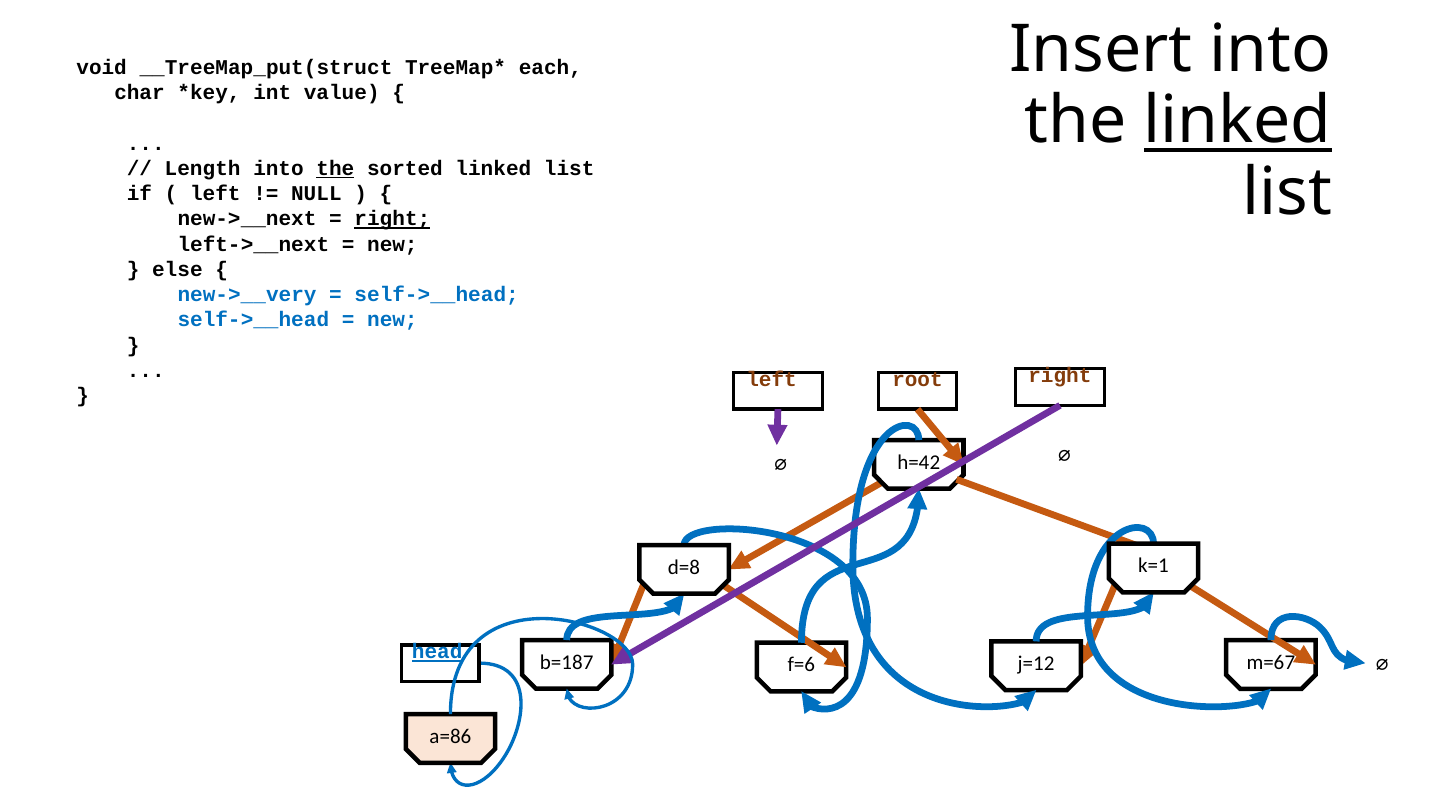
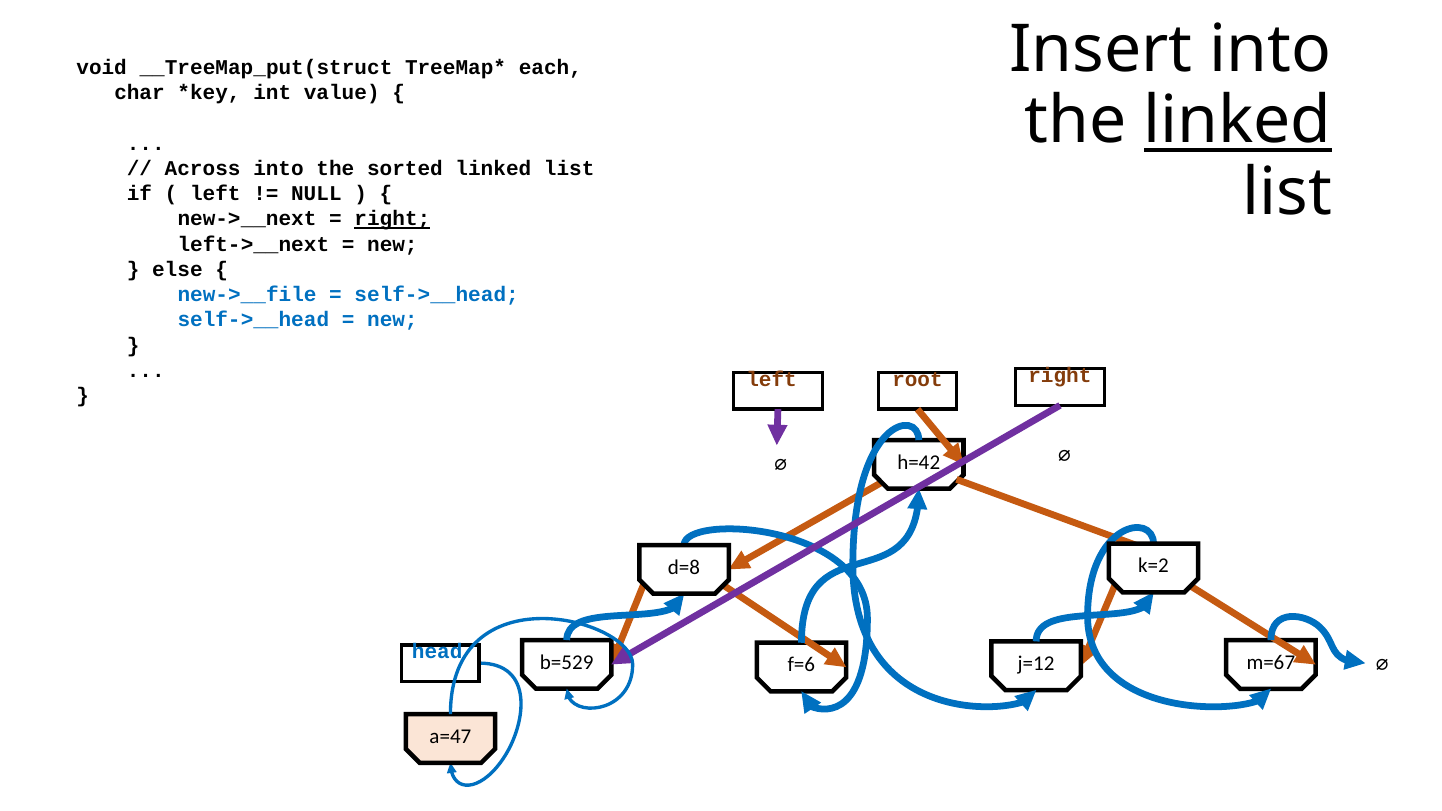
Length: Length -> Across
the at (335, 169) underline: present -> none
new->__very: new->__very -> new->__file
k=1: k=1 -> k=2
head underline: present -> none
b=187: b=187 -> b=529
a=86: a=86 -> a=47
